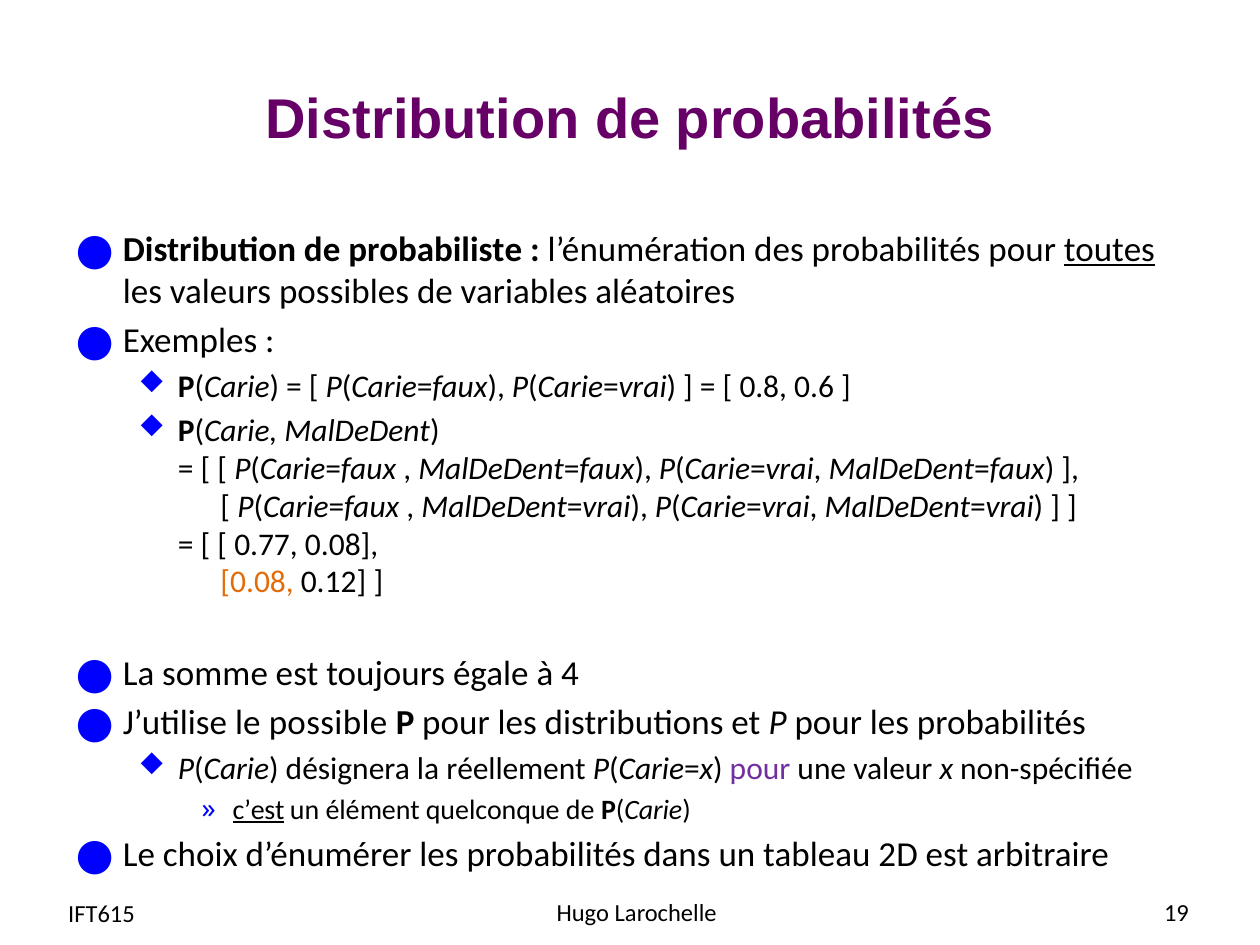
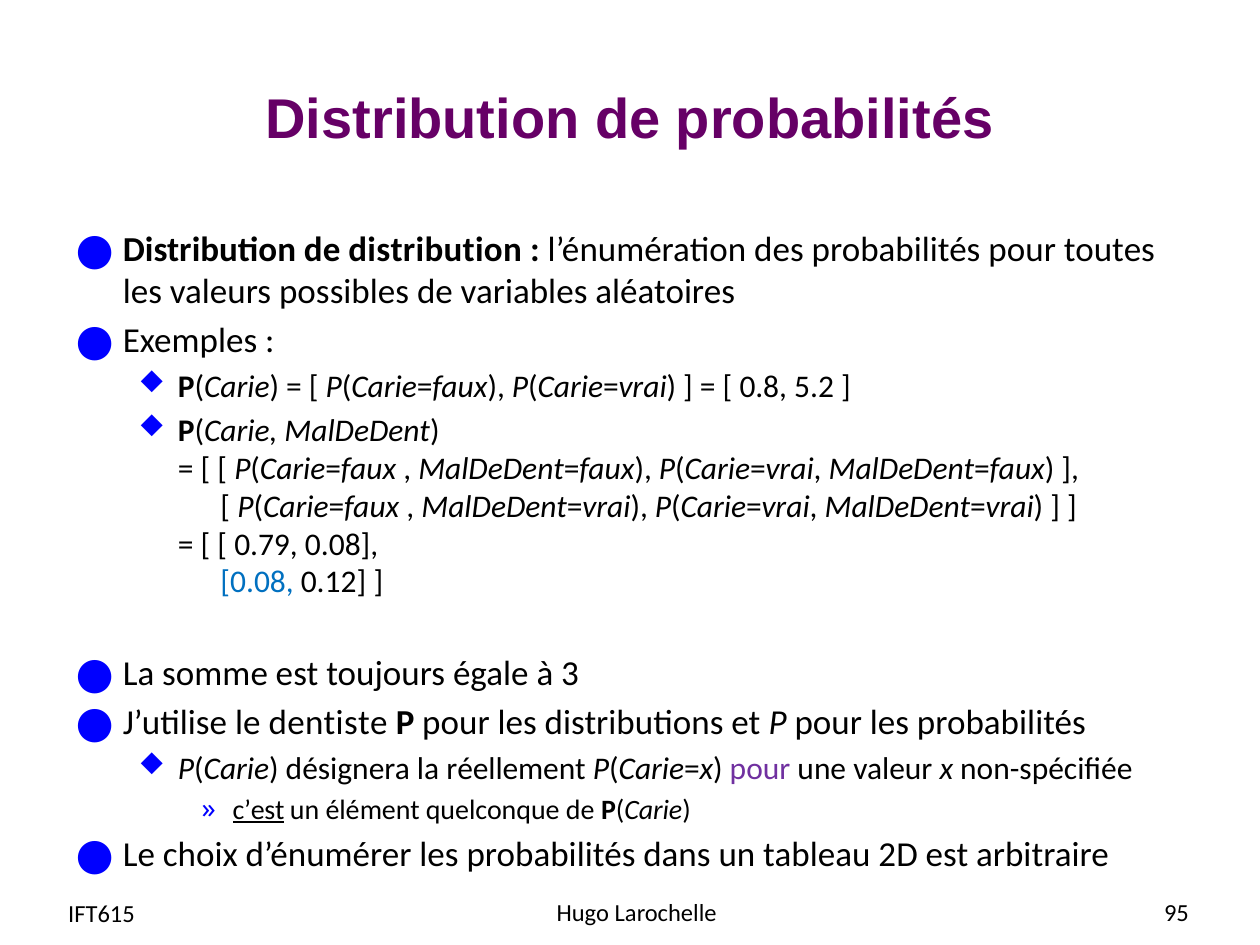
de probabiliste: probabiliste -> distribution
toutes underline: present -> none
0.6: 0.6 -> 5.2
0.77: 0.77 -> 0.79
0.08 at (257, 583) colour: orange -> blue
4: 4 -> 3
possible: possible -> dentiste
19: 19 -> 95
